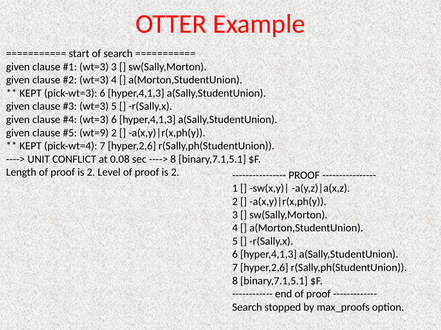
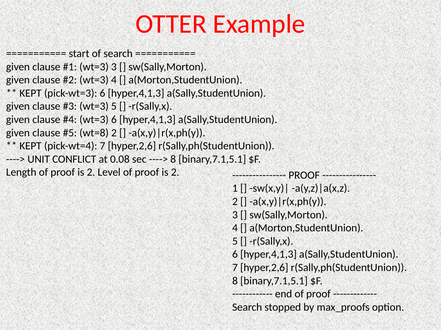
wt=9: wt=9 -> wt=8
